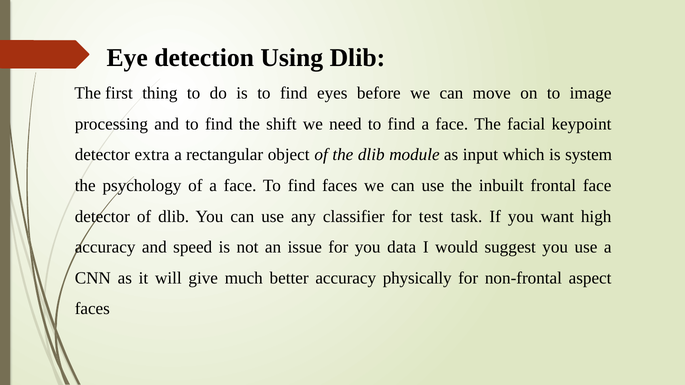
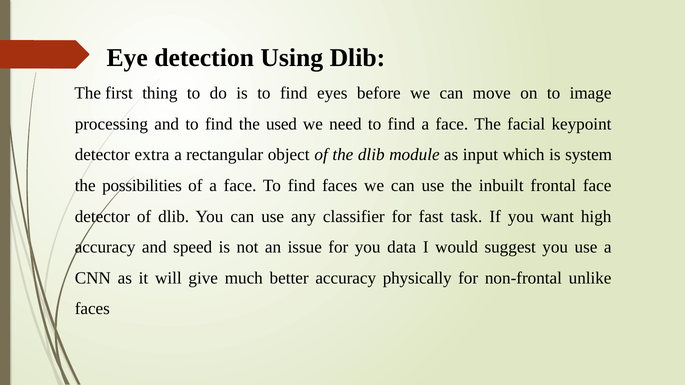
shift: shift -> used
psychology: psychology -> possibilities
test: test -> fast
aspect: aspect -> unlike
